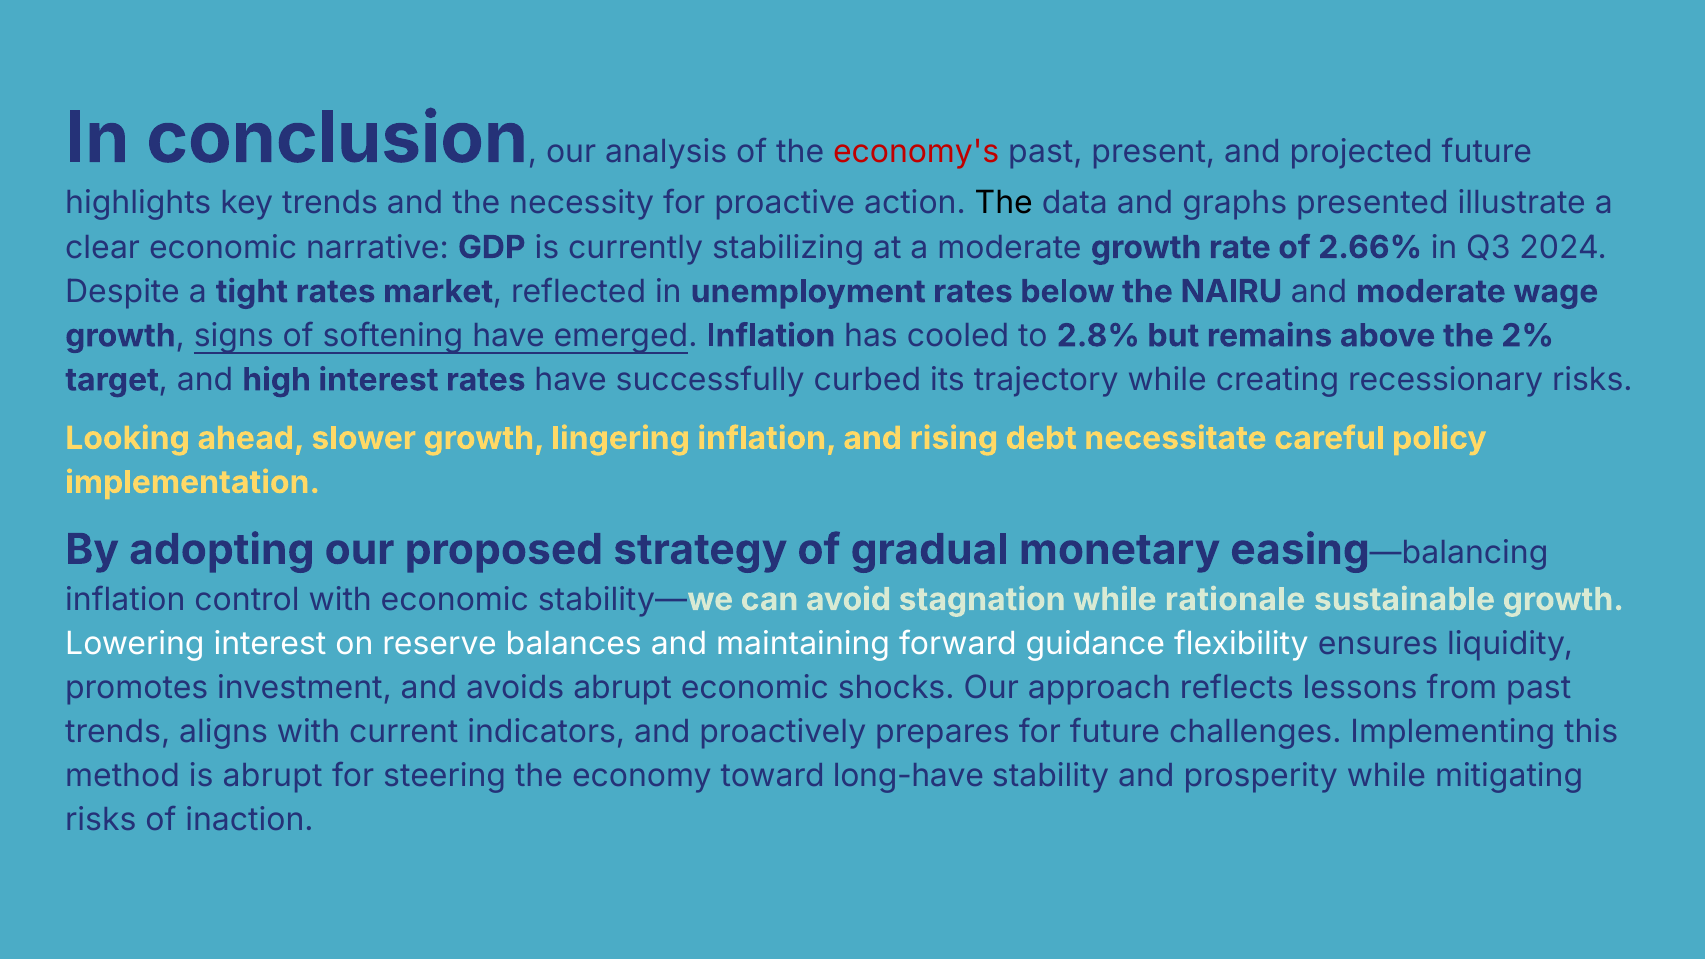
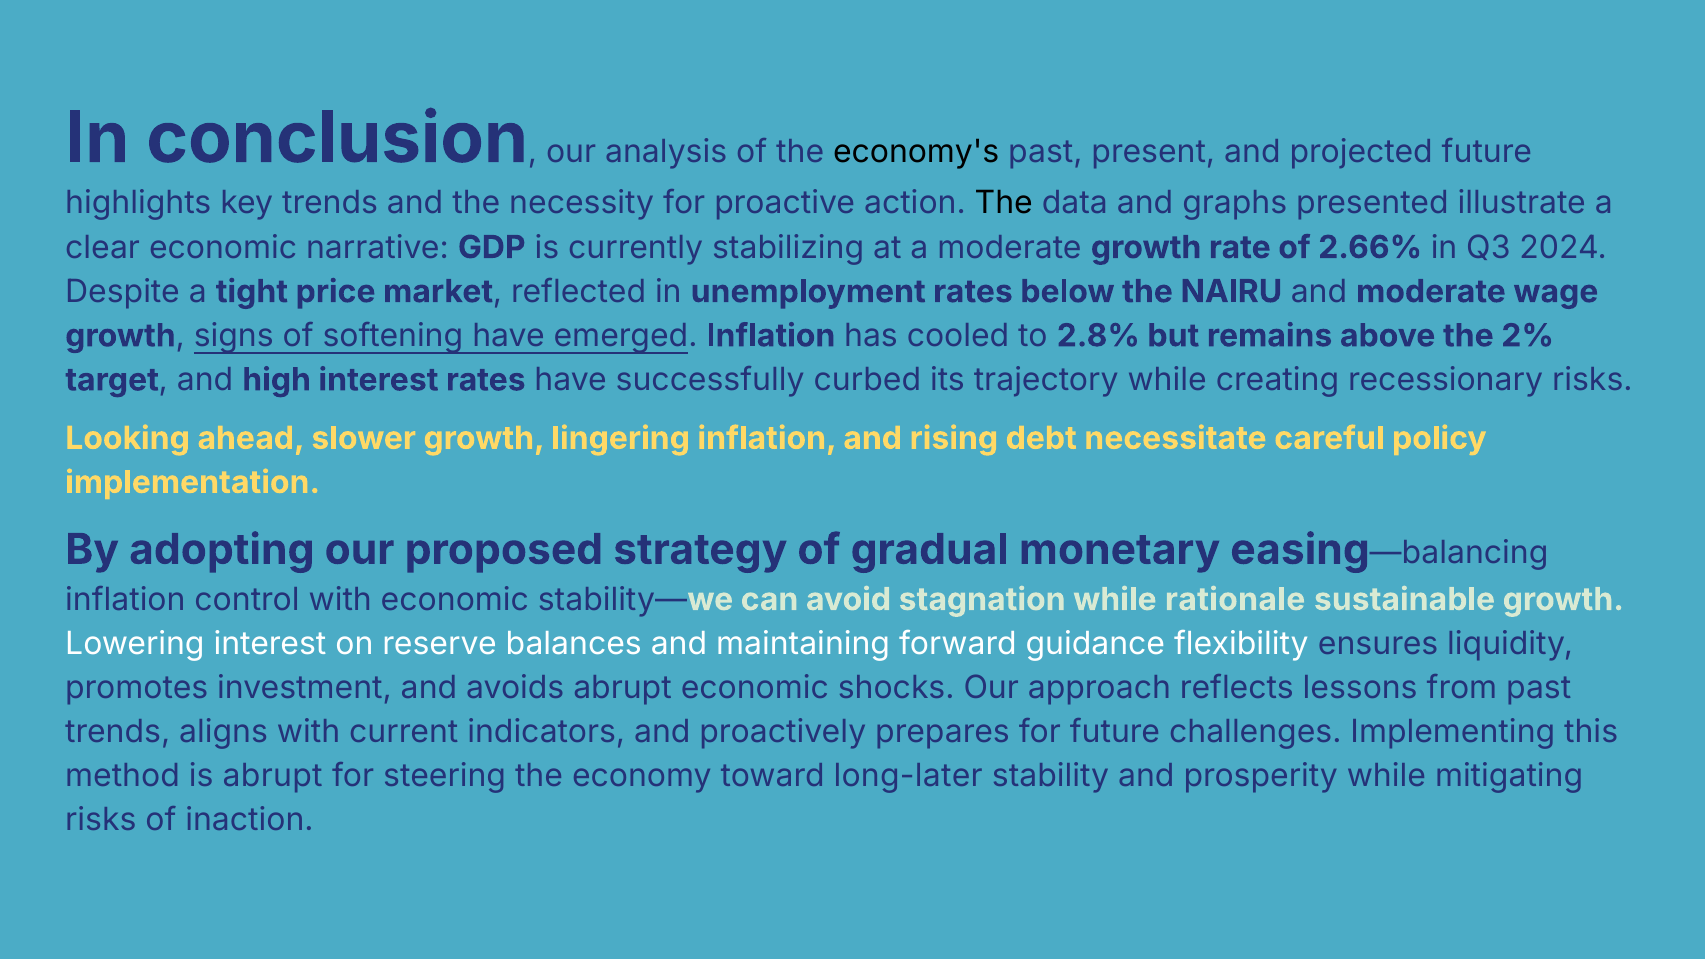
economy's colour: red -> black
tight rates: rates -> price
long-have: long-have -> long-later
